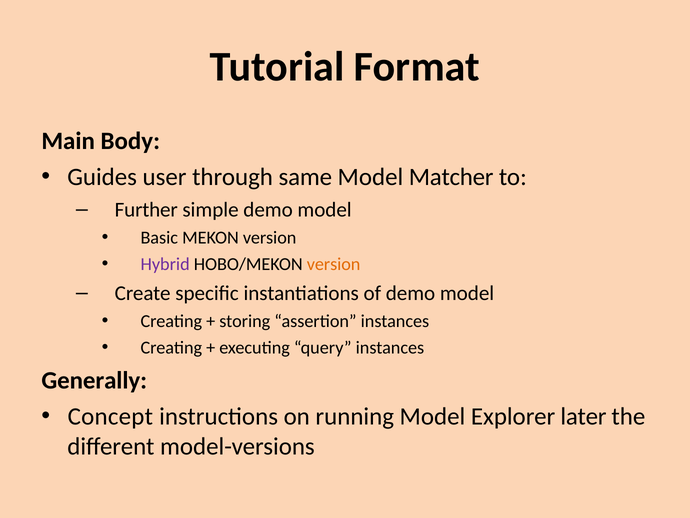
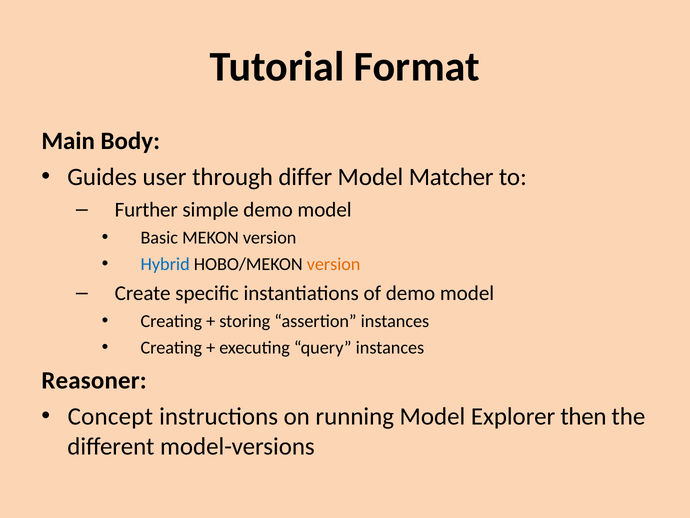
same: same -> differ
Hybrid colour: purple -> blue
Generally: Generally -> Reasoner
later: later -> then
